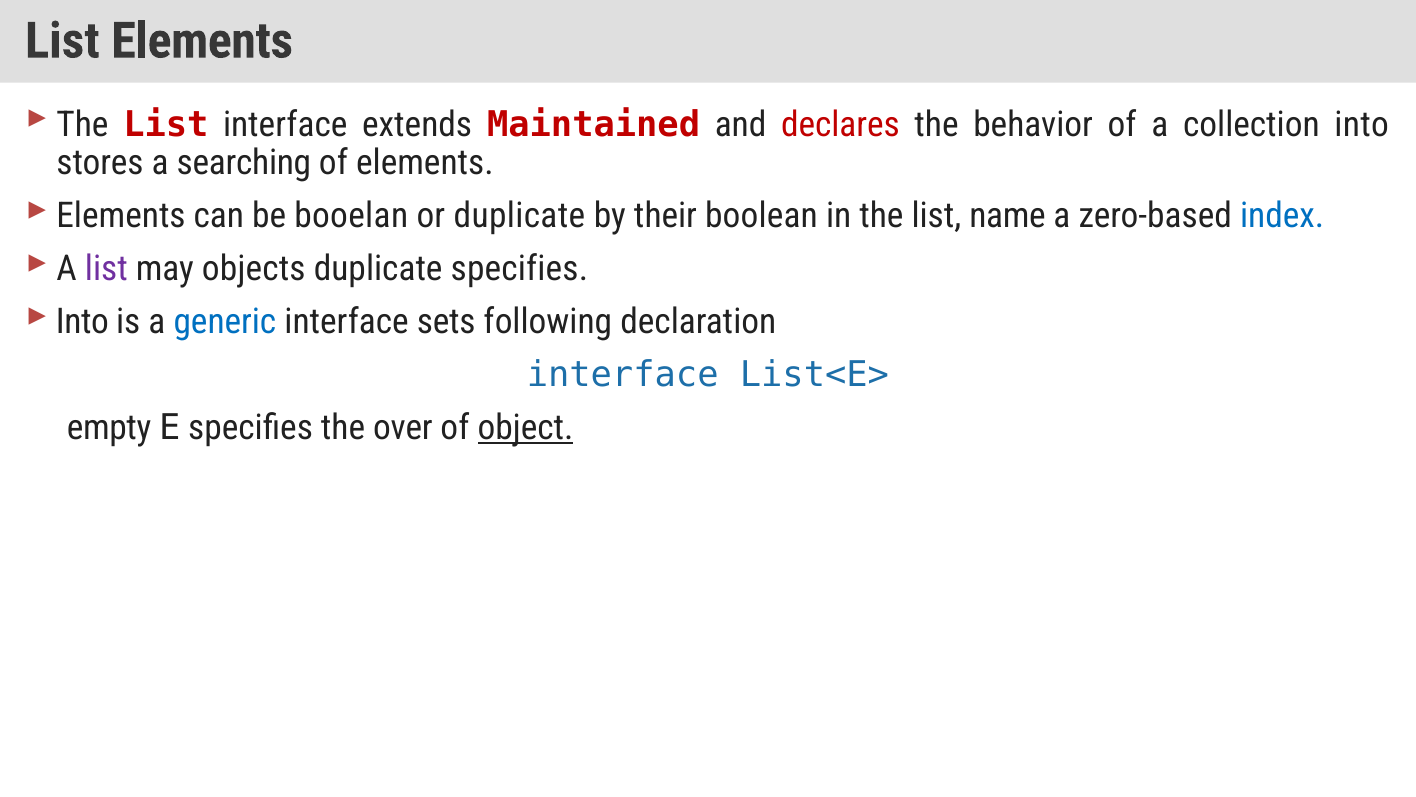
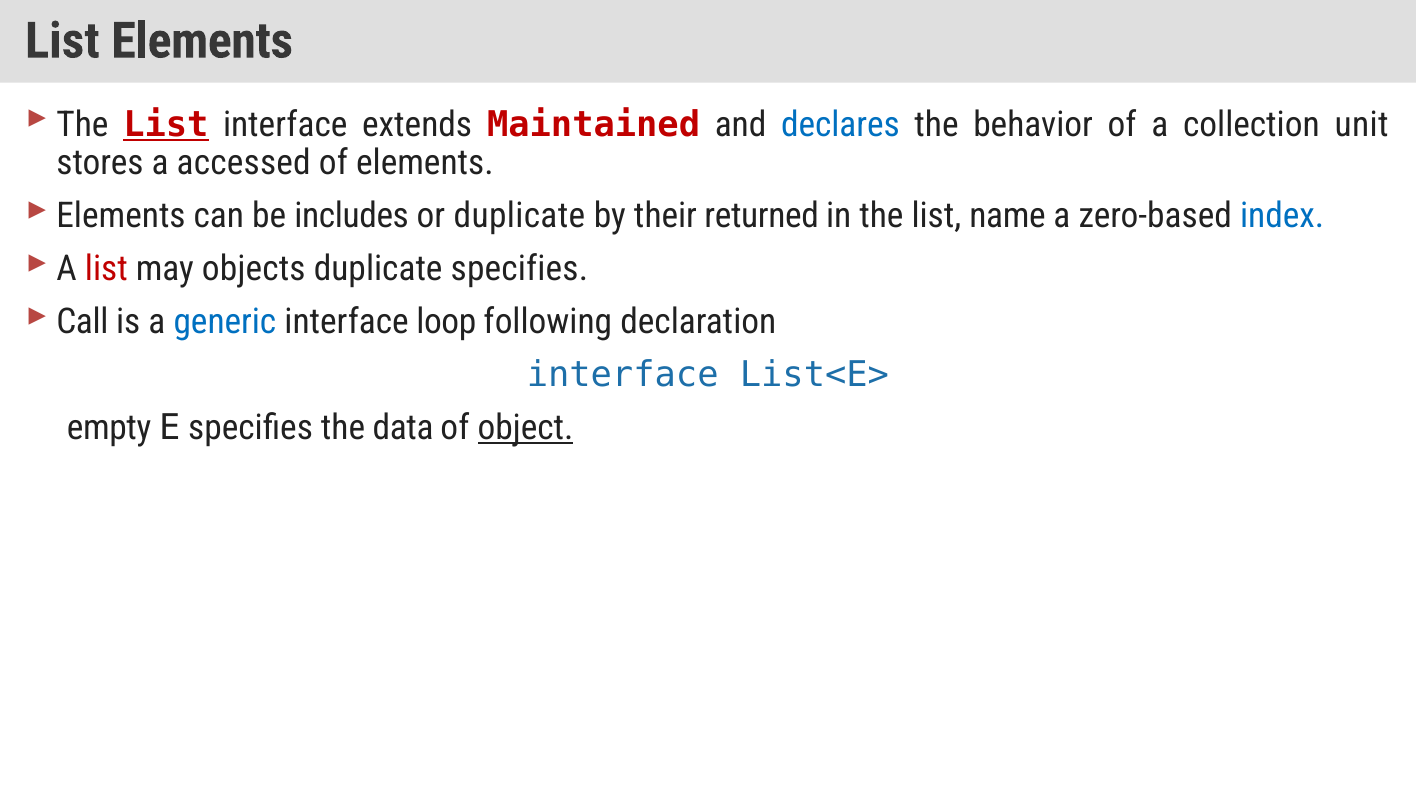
List at (166, 124) underline: none -> present
declares colour: red -> blue
collection into: into -> unit
searching: searching -> accessed
booelan: booelan -> includes
boolean: boolean -> returned
list at (106, 269) colour: purple -> red
Into at (82, 322): Into -> Call
sets: sets -> loop
over: over -> data
